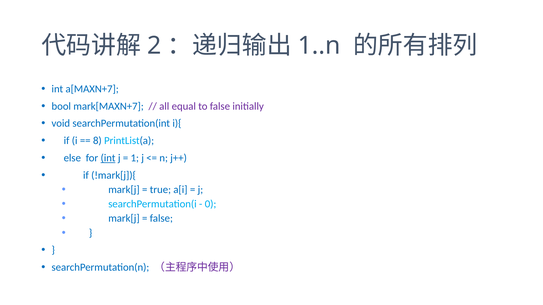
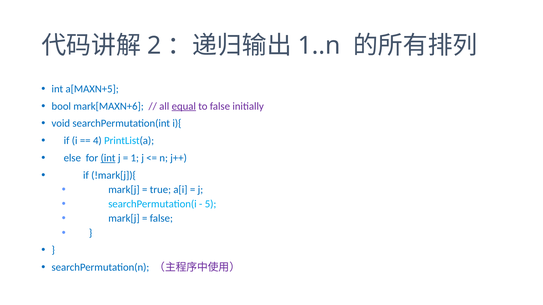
a[MAXN+7: a[MAXN+7 -> a[MAXN+5
mark[MAXN+7: mark[MAXN+7 -> mark[MAXN+6
equal underline: none -> present
8: 8 -> 4
0: 0 -> 5
